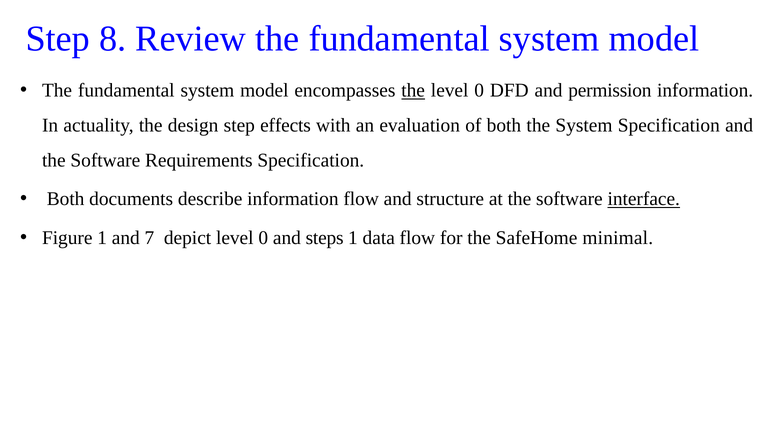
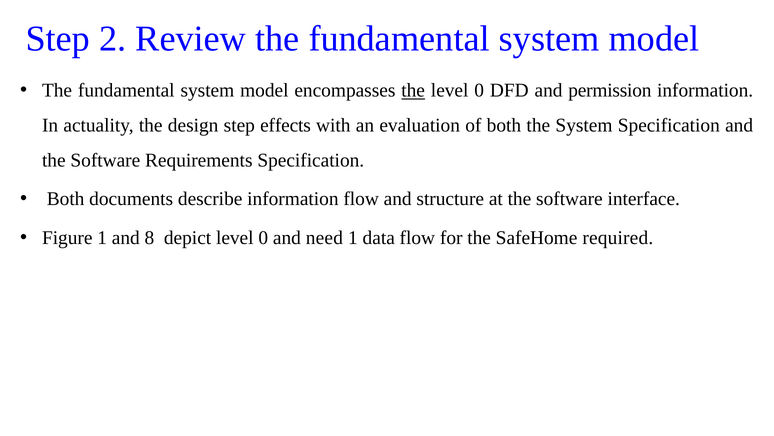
8: 8 -> 2
interface underline: present -> none
7: 7 -> 8
steps: steps -> need
minimal: minimal -> required
